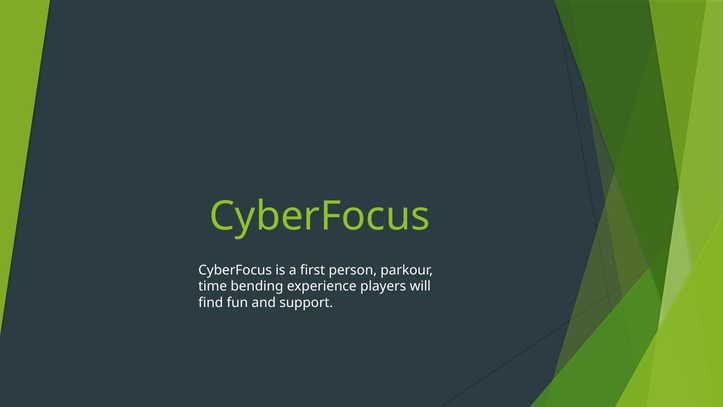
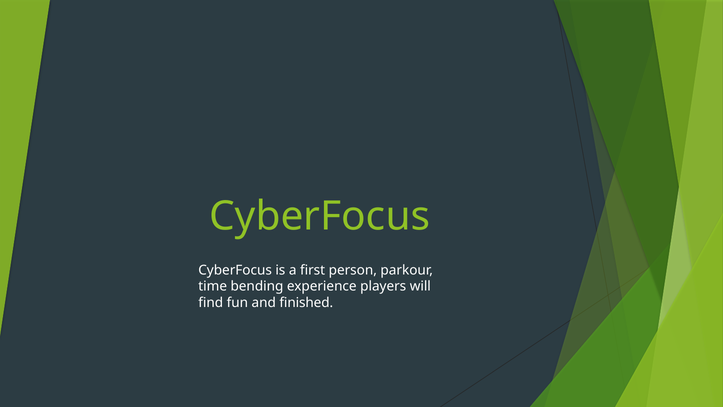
support: support -> finished
